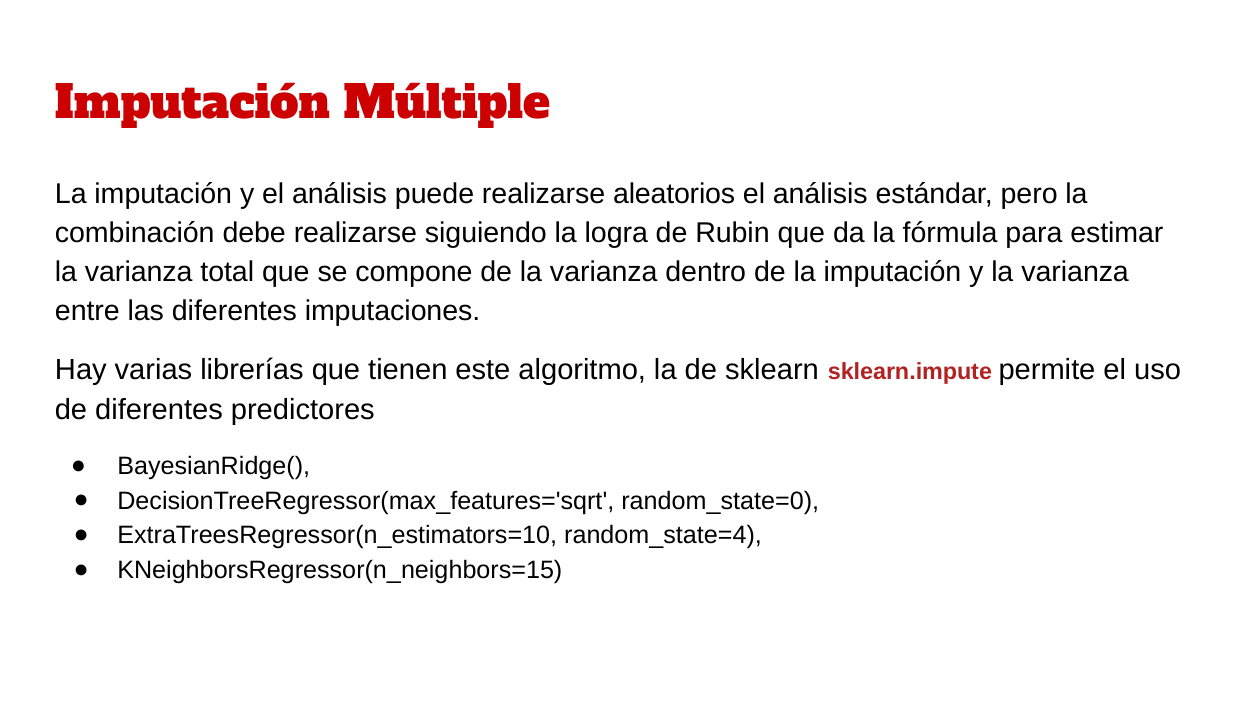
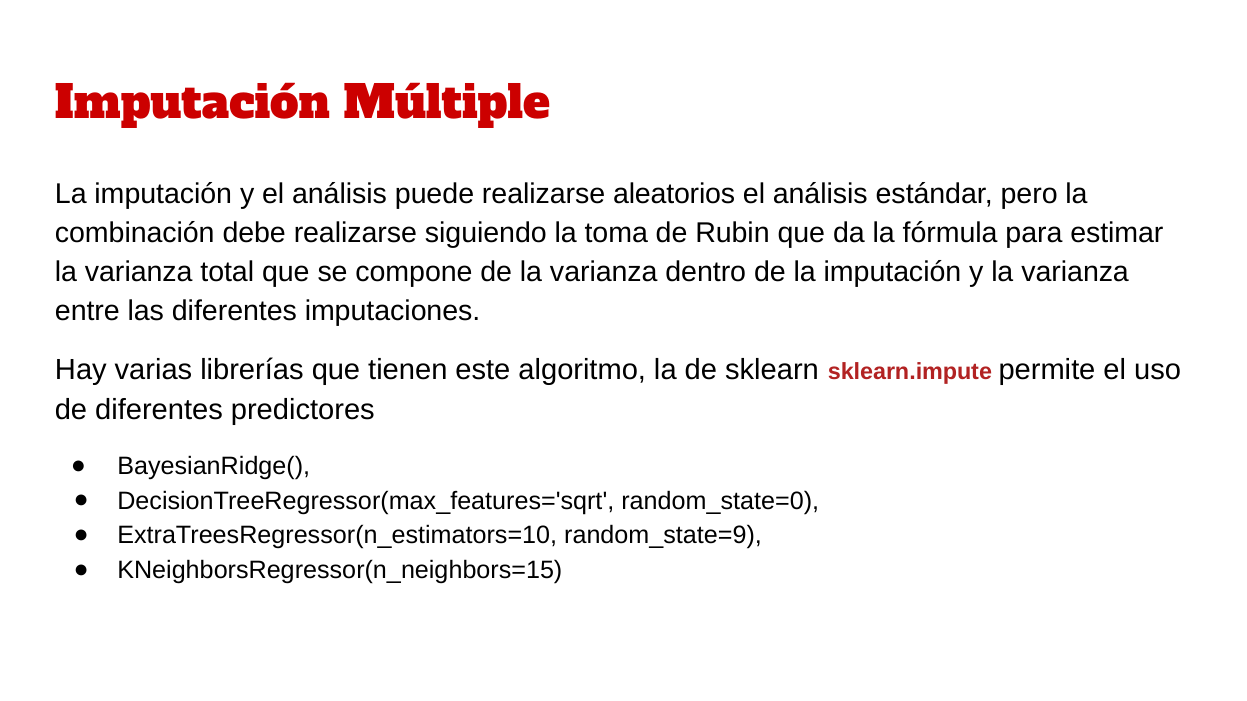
logra: logra -> toma
random_state=4: random_state=4 -> random_state=9
